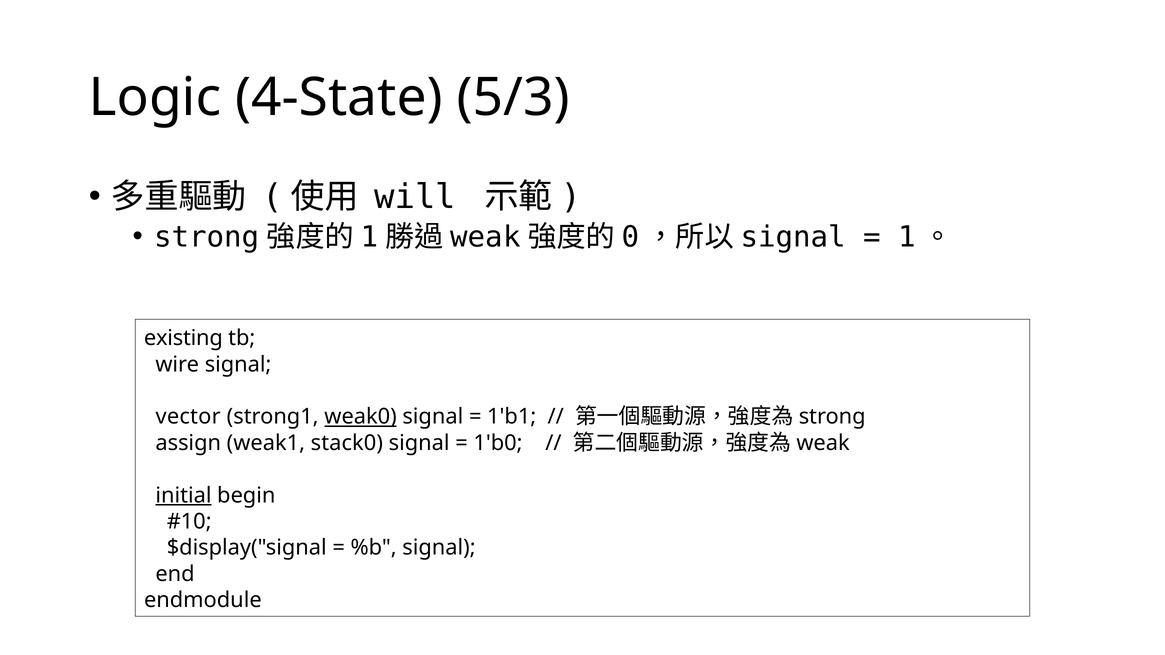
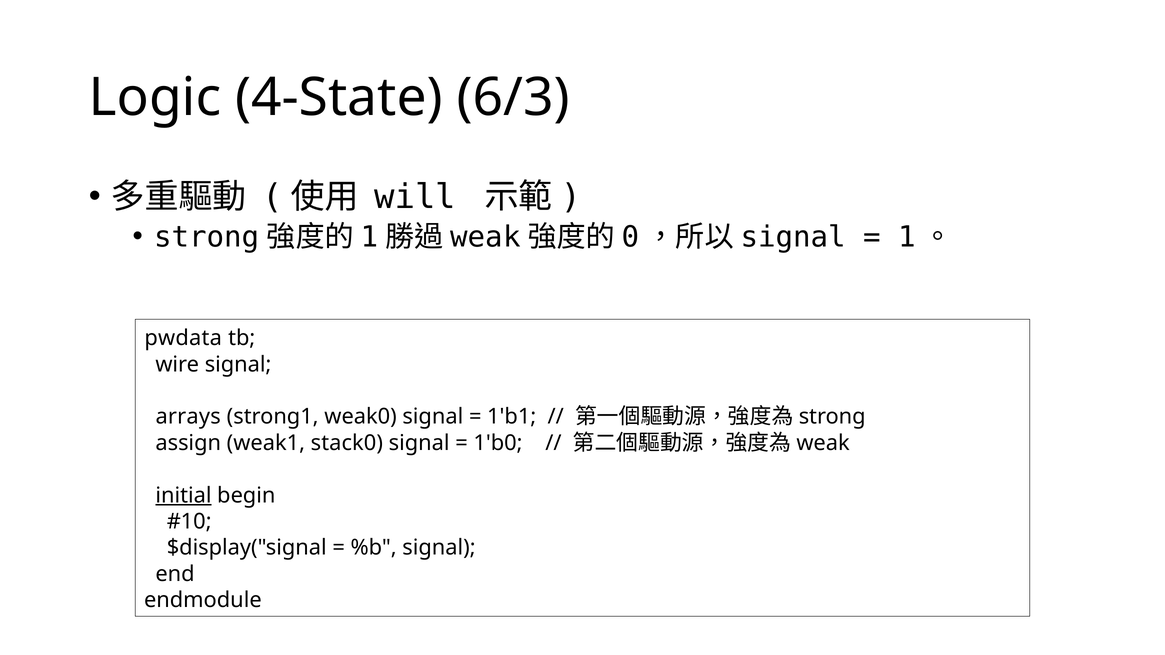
5/3: 5/3 -> 6/3
existing: existing -> pwdata
vector: vector -> arrays
weak0 underline: present -> none
